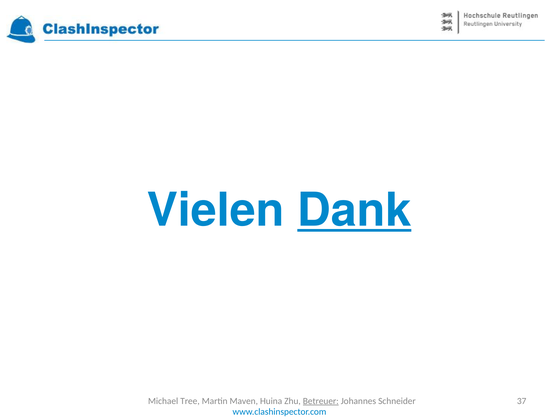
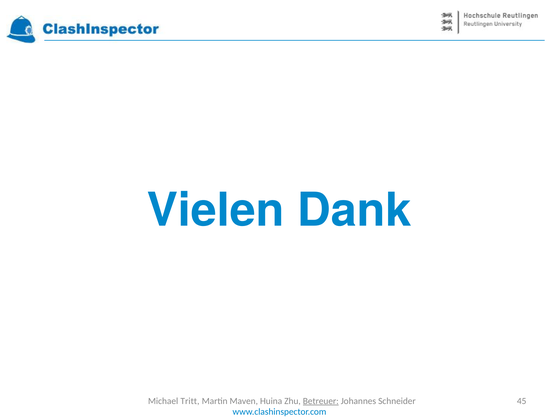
Dank underline: present -> none
Tree: Tree -> Tritt
37: 37 -> 45
